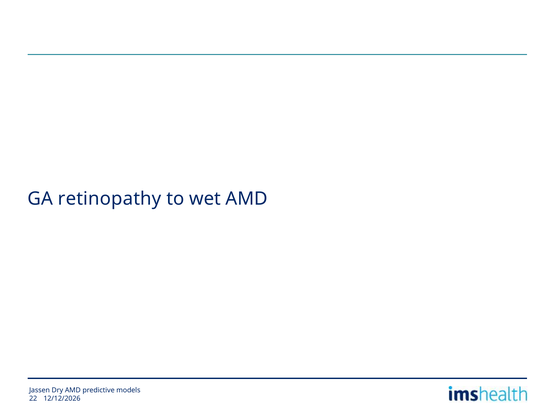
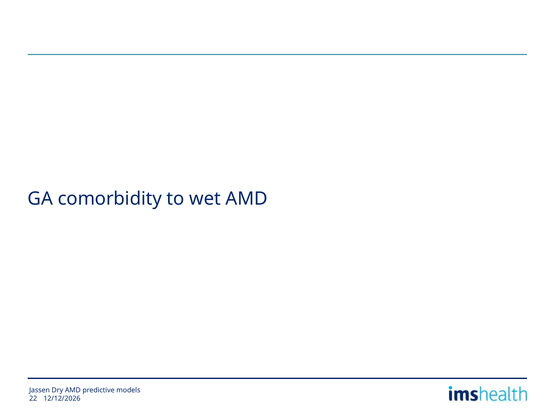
retinopathy: retinopathy -> comorbidity
